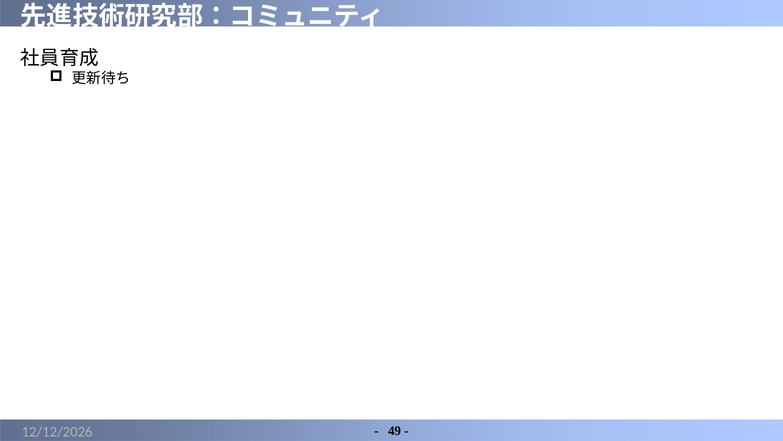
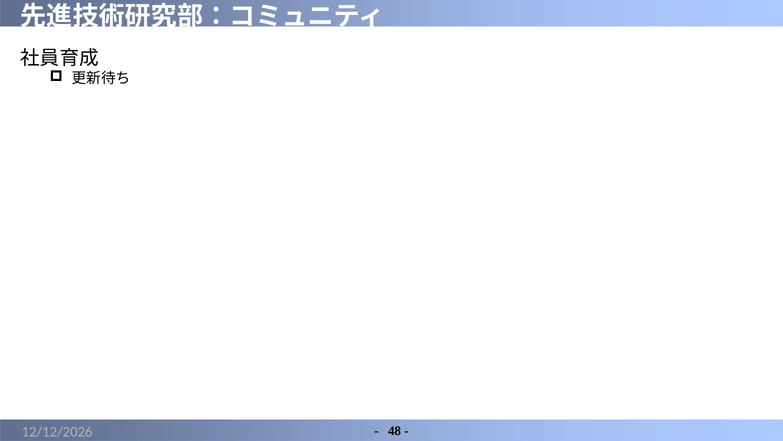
49: 49 -> 48
